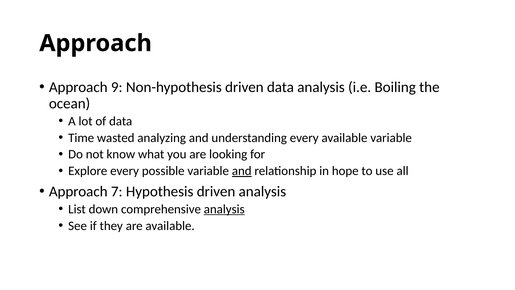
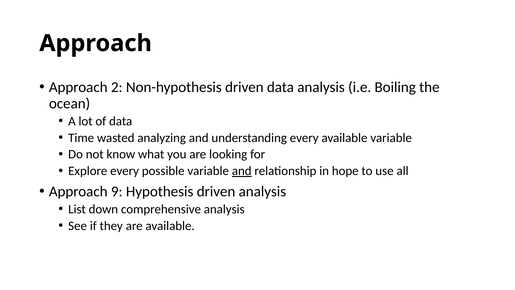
9: 9 -> 2
7: 7 -> 9
analysis at (224, 209) underline: present -> none
